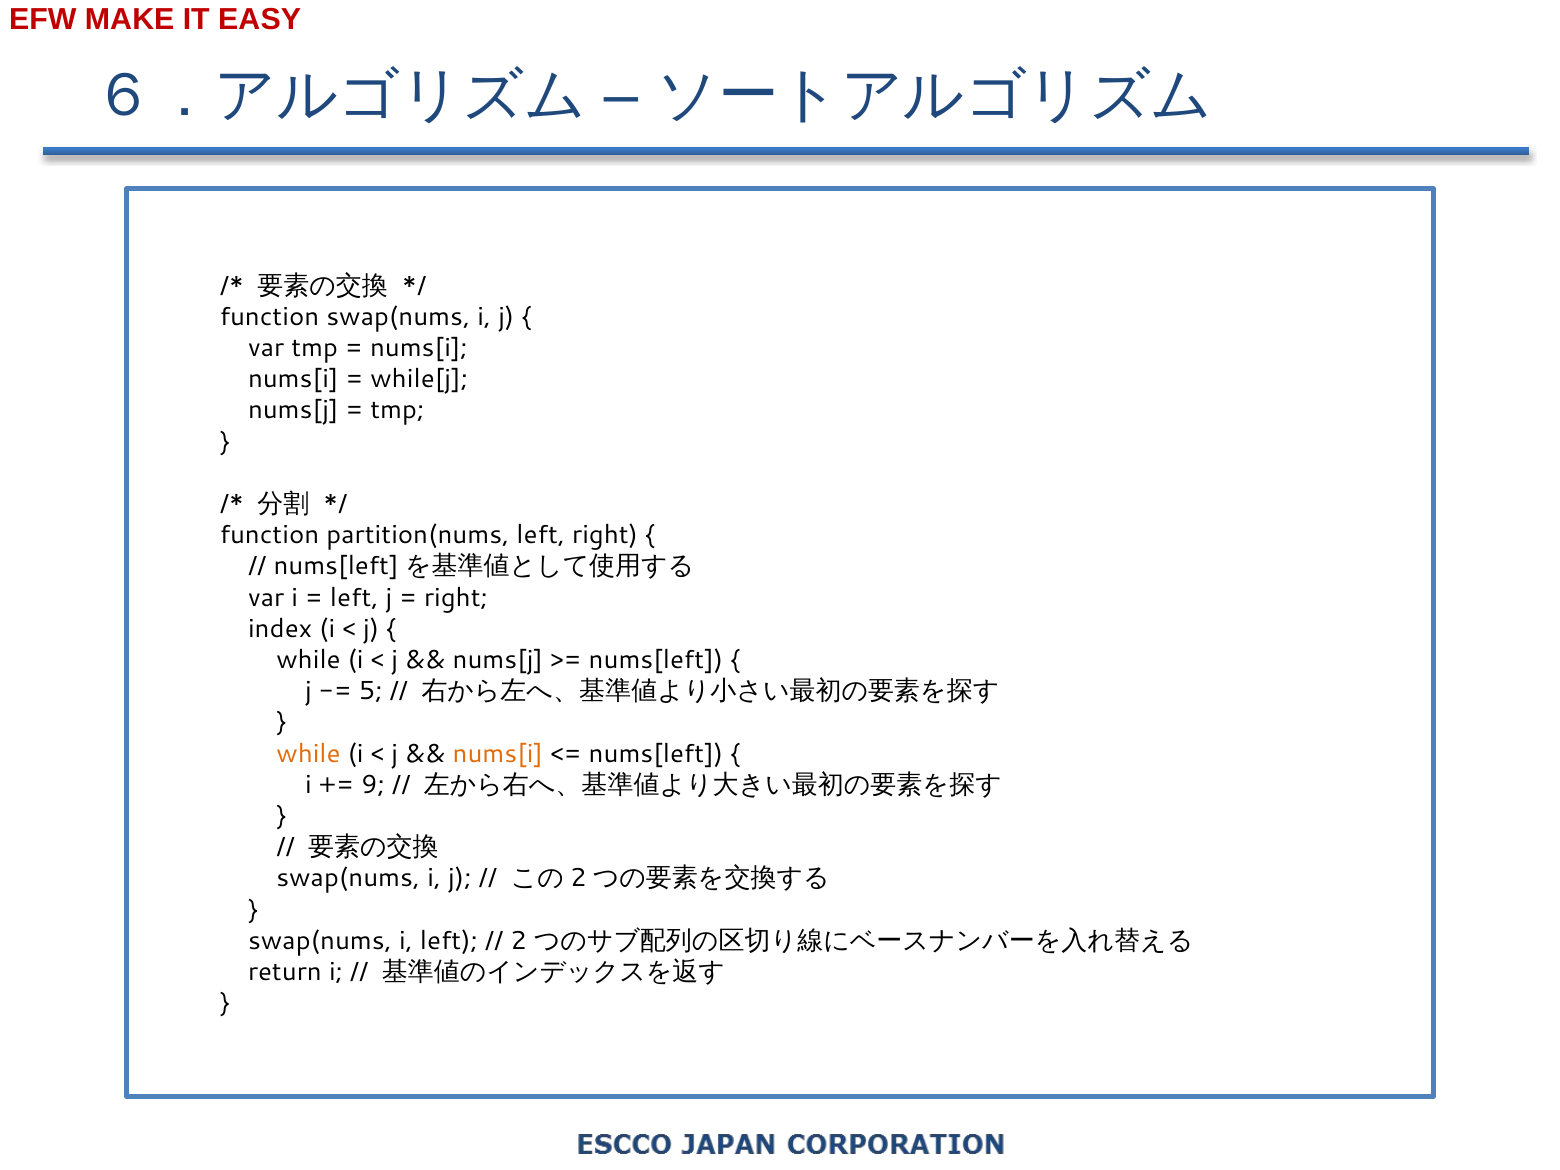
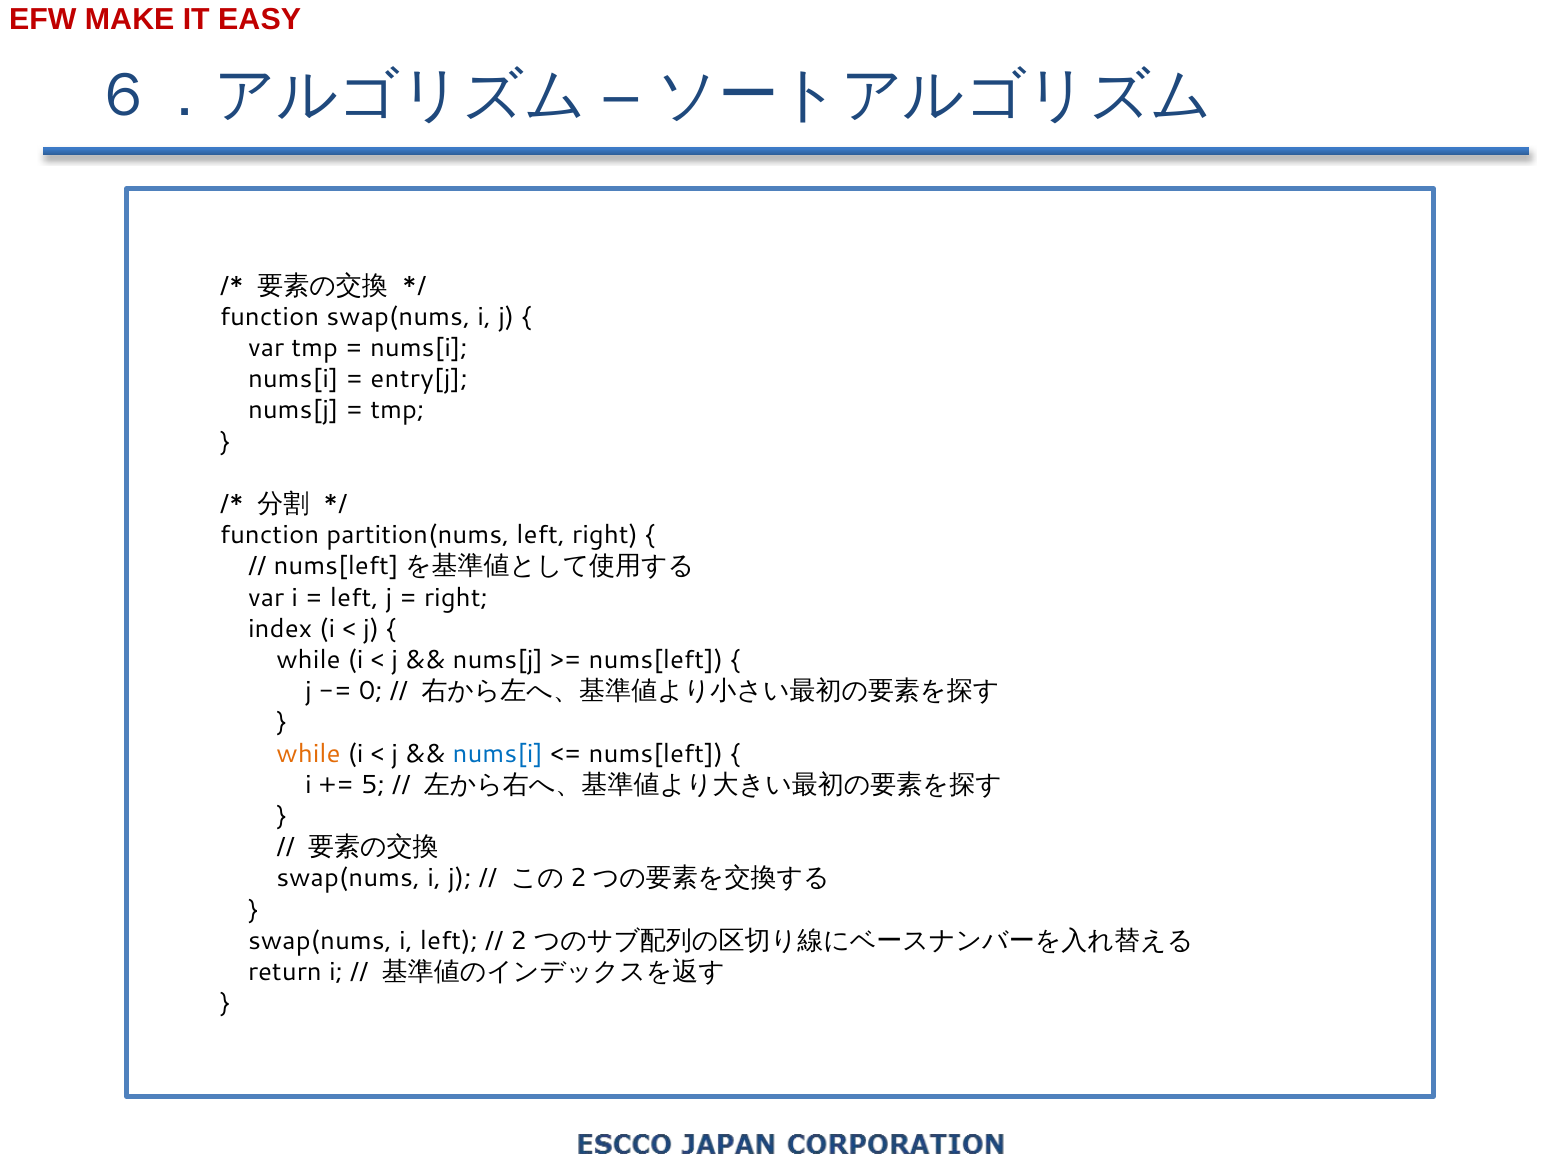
while[j: while[j -> entry[j
5: 5 -> 0
nums[i at (498, 754) colour: orange -> blue
9: 9 -> 5
